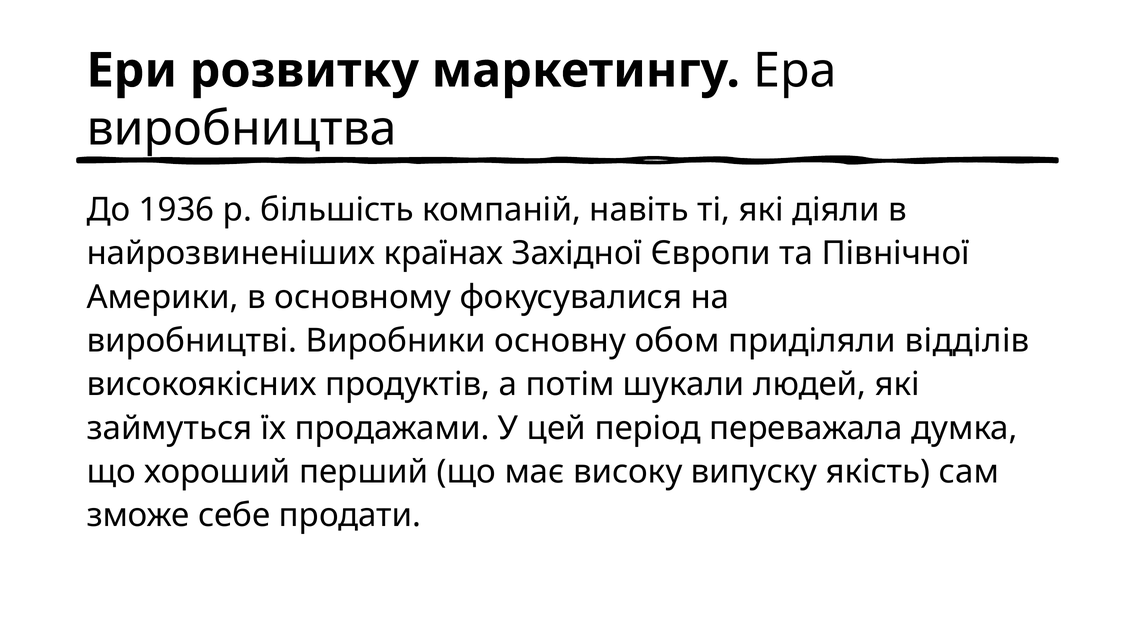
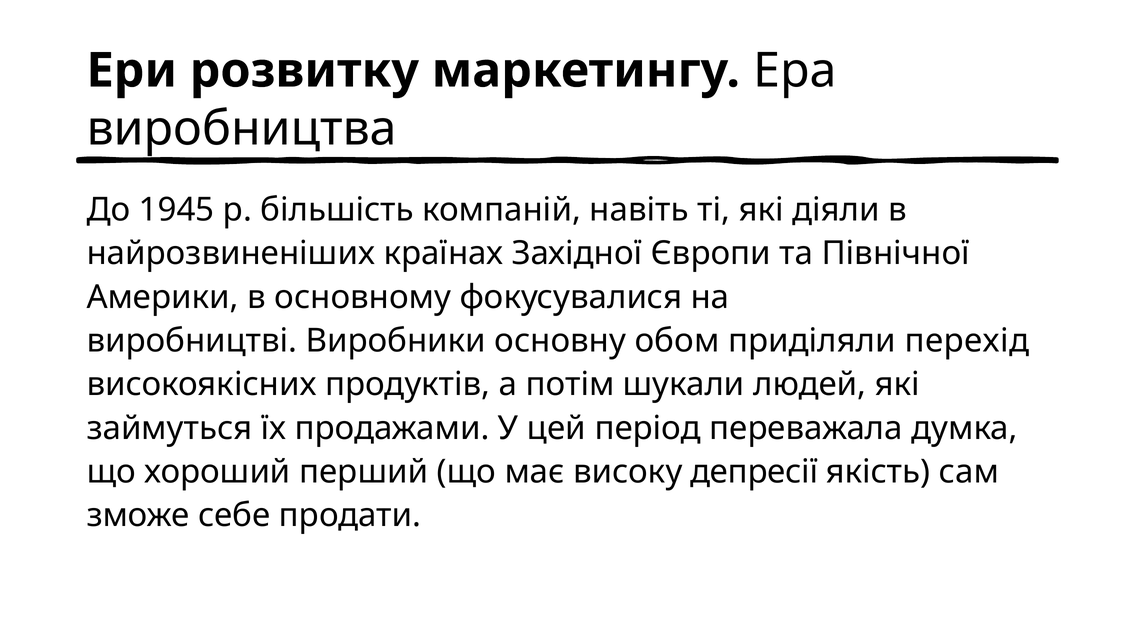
1936: 1936 -> 1945
відділів: відділів -> перехід
випуску: випуску -> депресії
